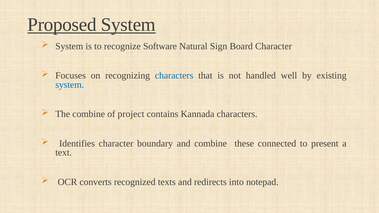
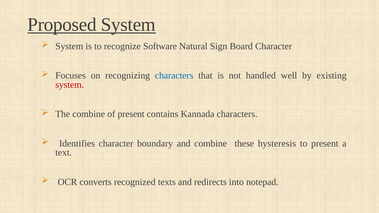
system at (70, 85) colour: blue -> red
of project: project -> present
connected: connected -> hysteresis
